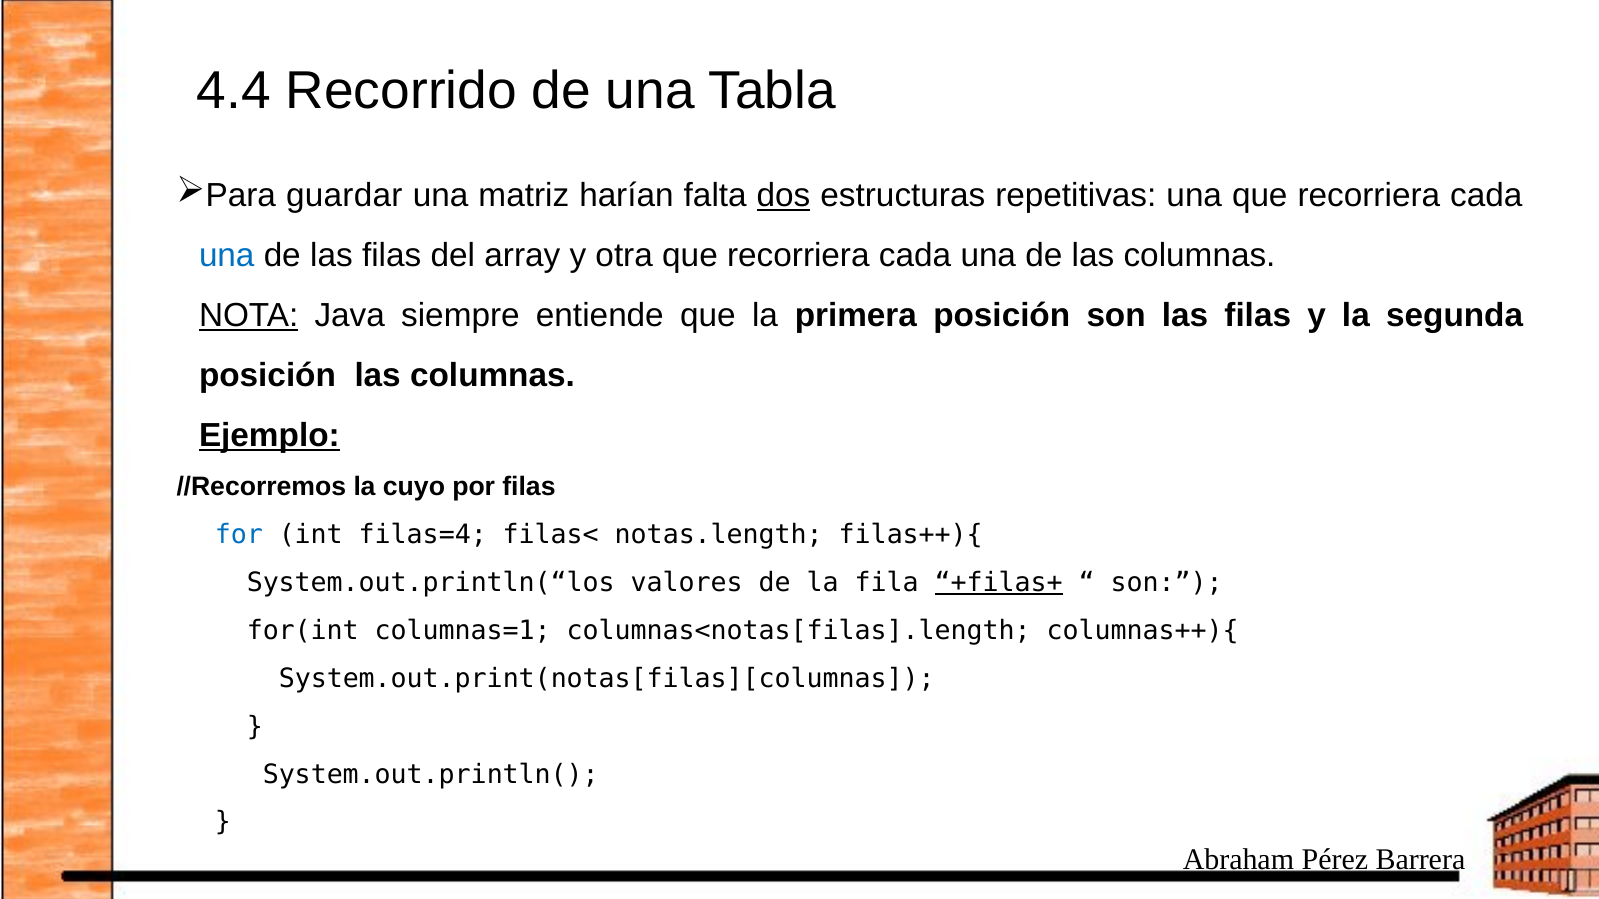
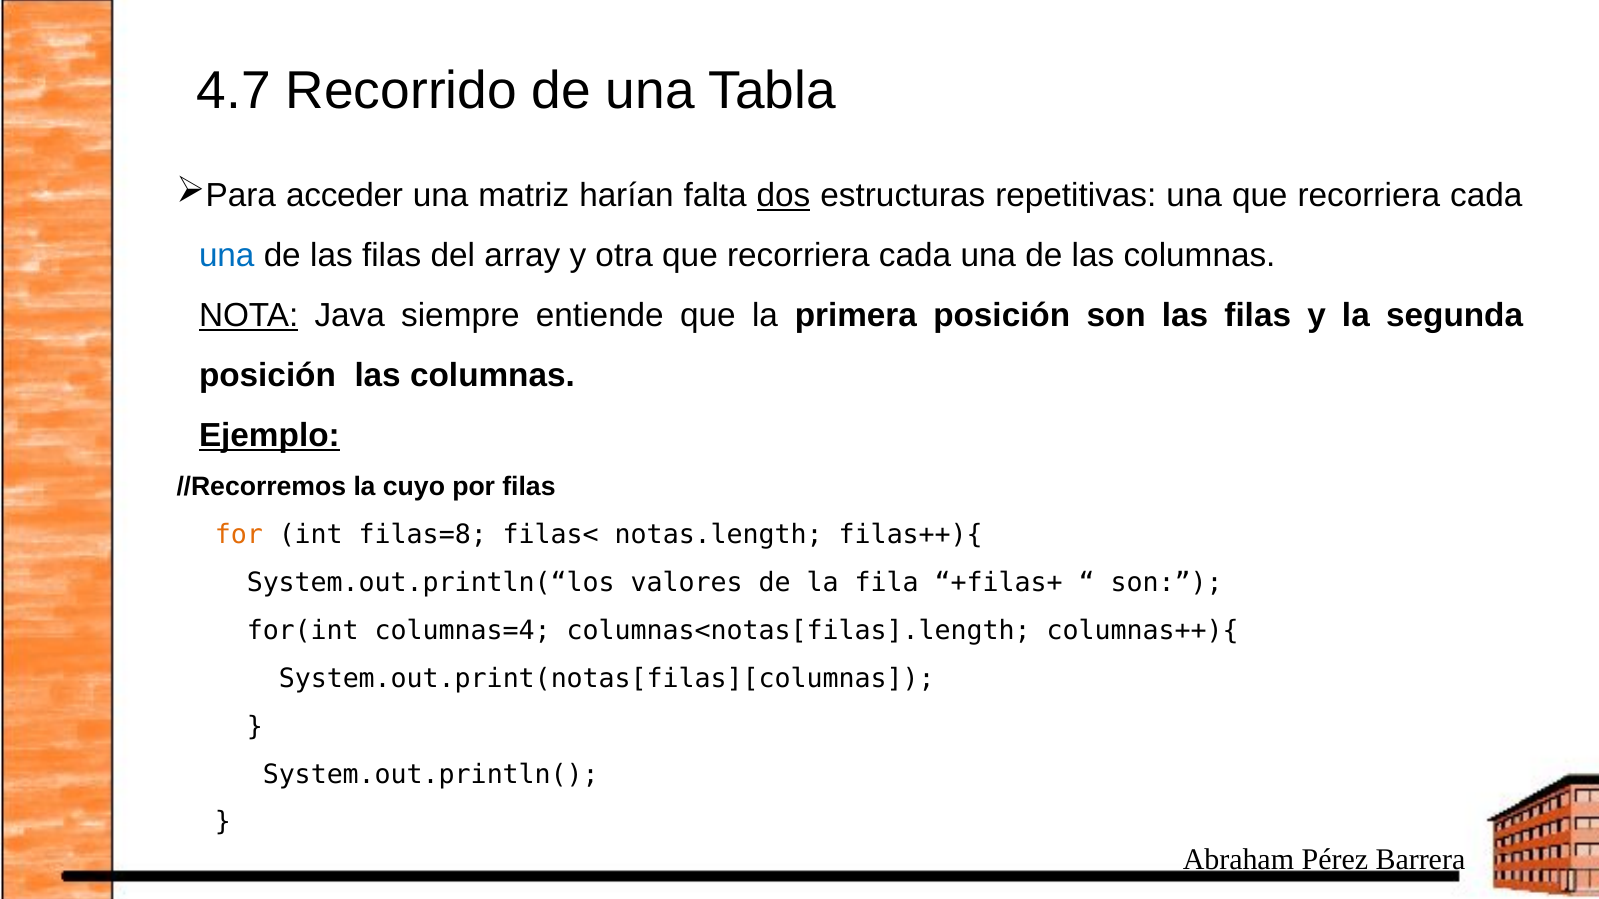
4.4: 4.4 -> 4.7
guardar: guardar -> acceder
for colour: blue -> orange
filas=4: filas=4 -> filas=8
+filas+ underline: present -> none
columnas=1: columnas=1 -> columnas=4
